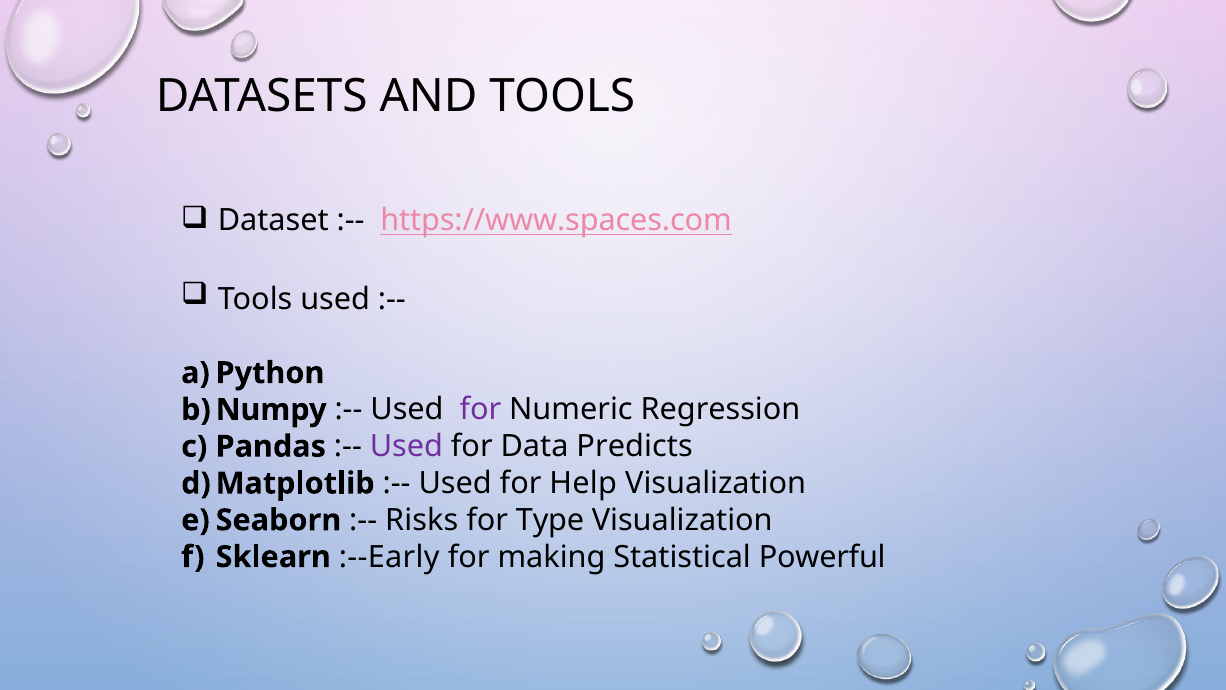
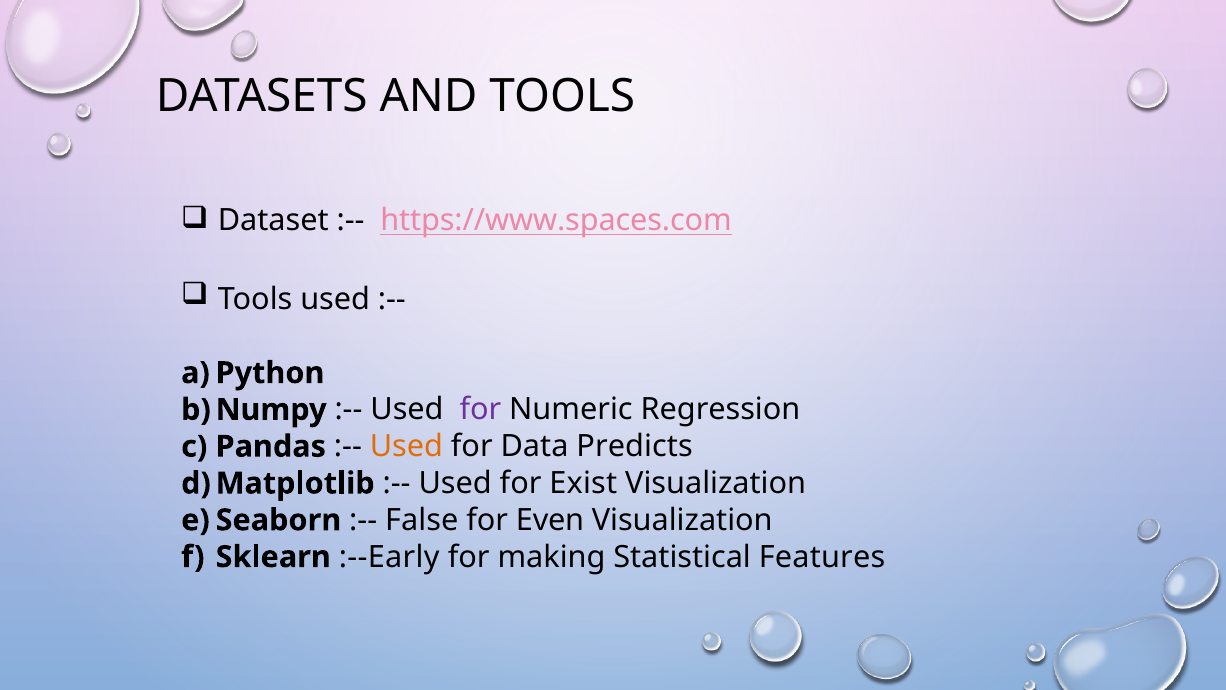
Used at (406, 446) colour: purple -> orange
Help: Help -> Exist
Risks: Risks -> False
Type: Type -> Even
Powerful: Powerful -> Features
